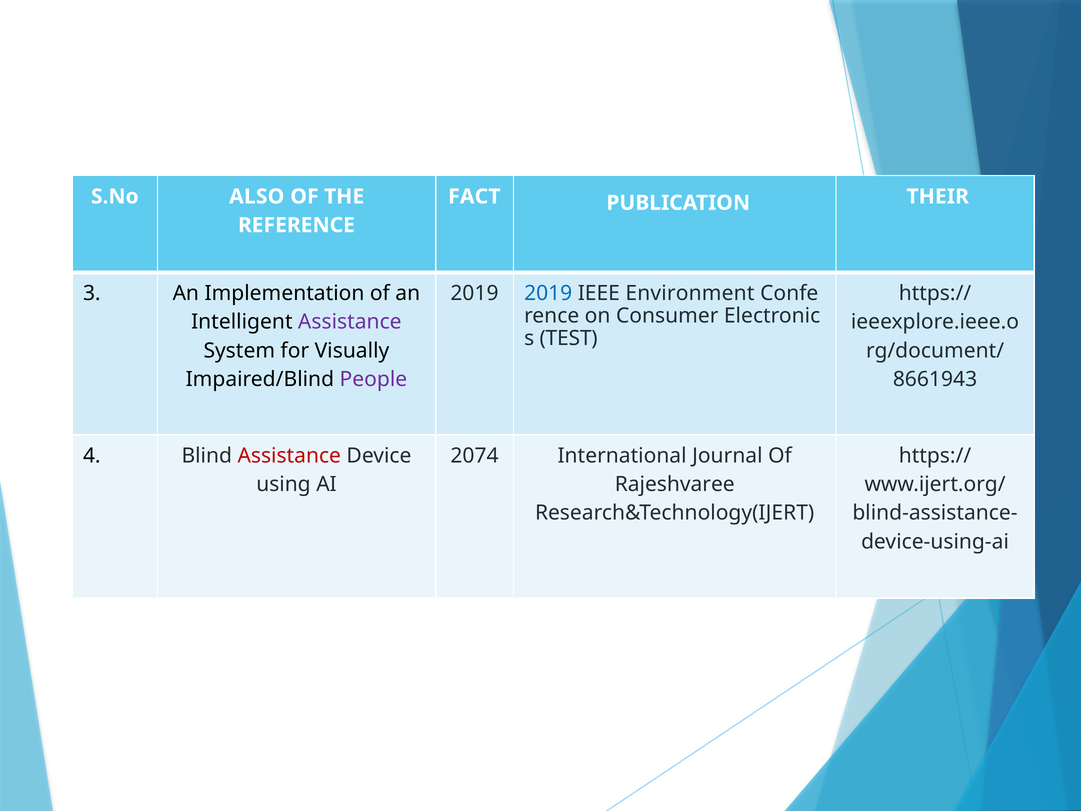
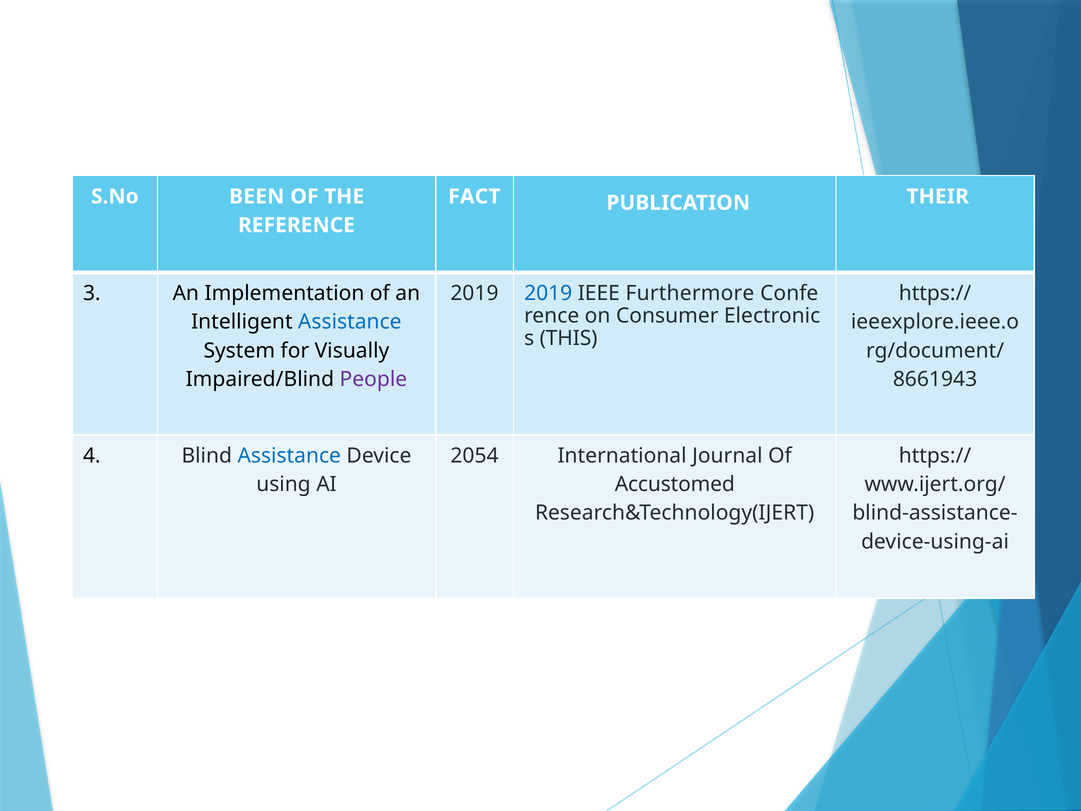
ALSO: ALSO -> BEEN
Environment: Environment -> Furthermore
Assistance at (350, 322) colour: purple -> blue
TEST: TEST -> THIS
Assistance at (289, 455) colour: red -> blue
2074: 2074 -> 2054
Rajeshvaree: Rajeshvaree -> Accustomed
